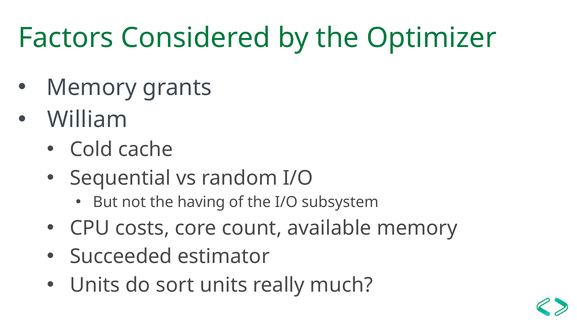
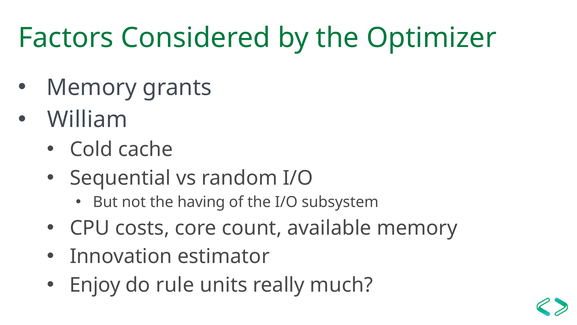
Succeeded: Succeeded -> Innovation
Units at (95, 285): Units -> Enjoy
sort: sort -> rule
